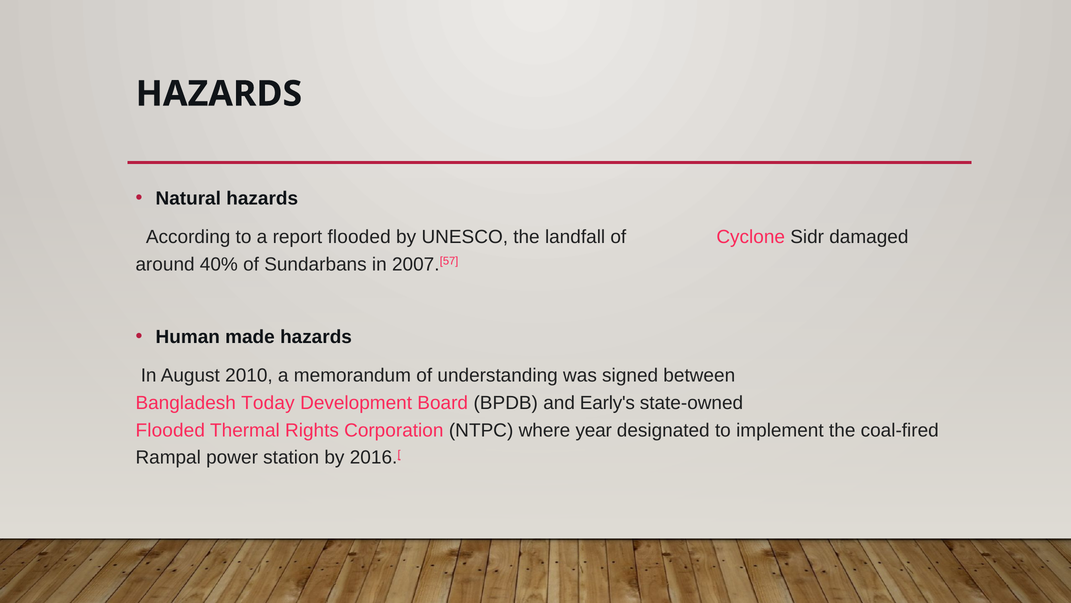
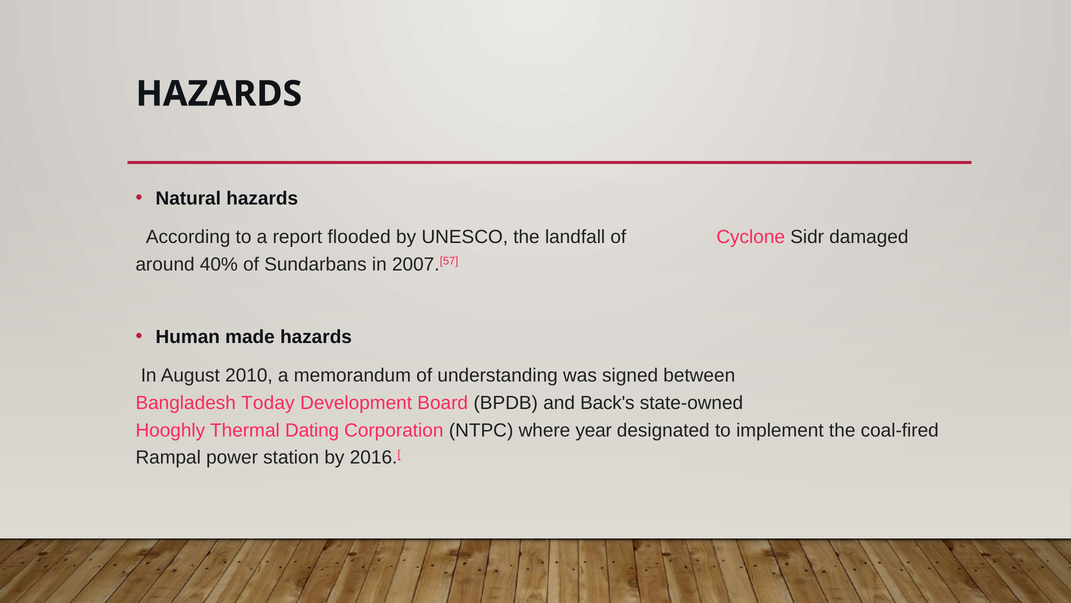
Early's: Early's -> Back's
Flooded at (170, 430): Flooded -> Hooghly
Rights: Rights -> Dating
